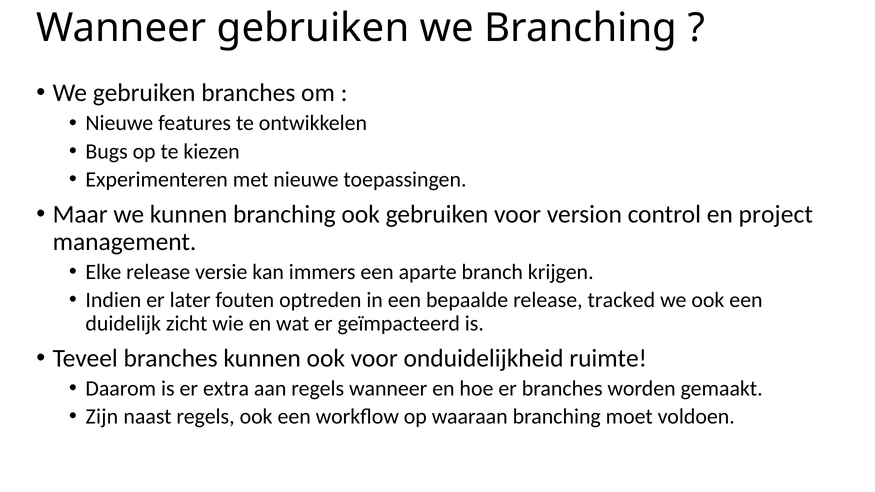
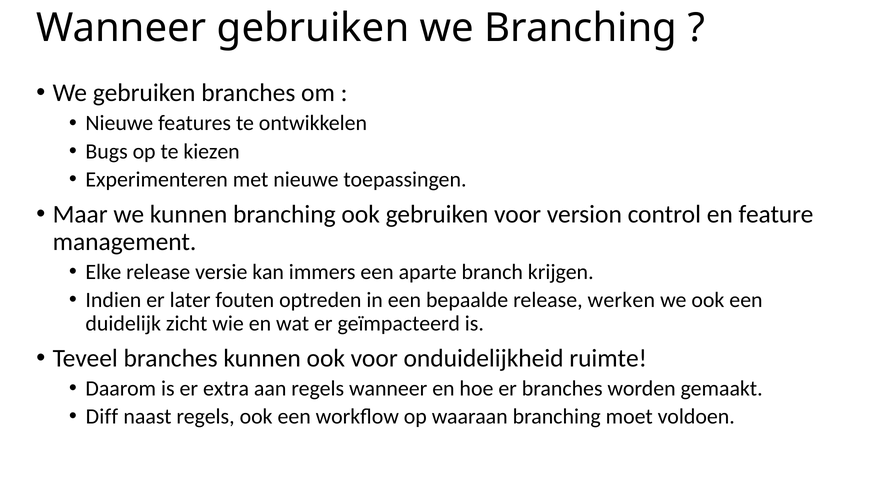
project: project -> feature
tracked: tracked -> werken
Zijn: Zijn -> Diff
